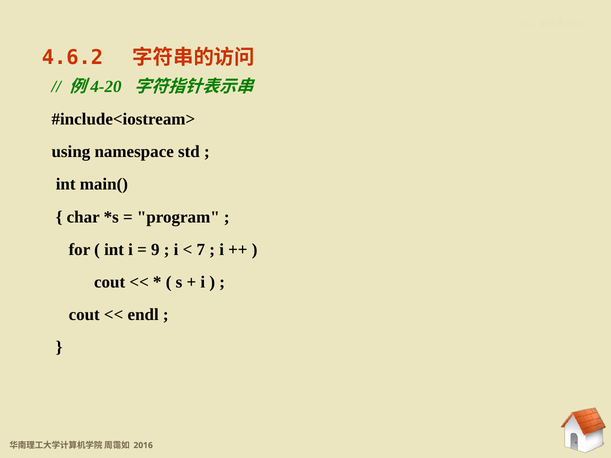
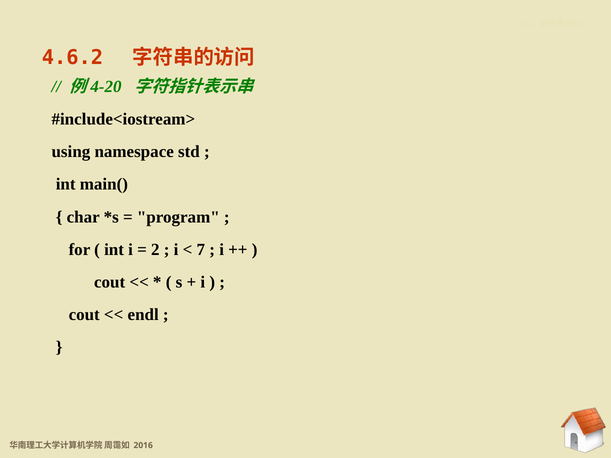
9: 9 -> 2
